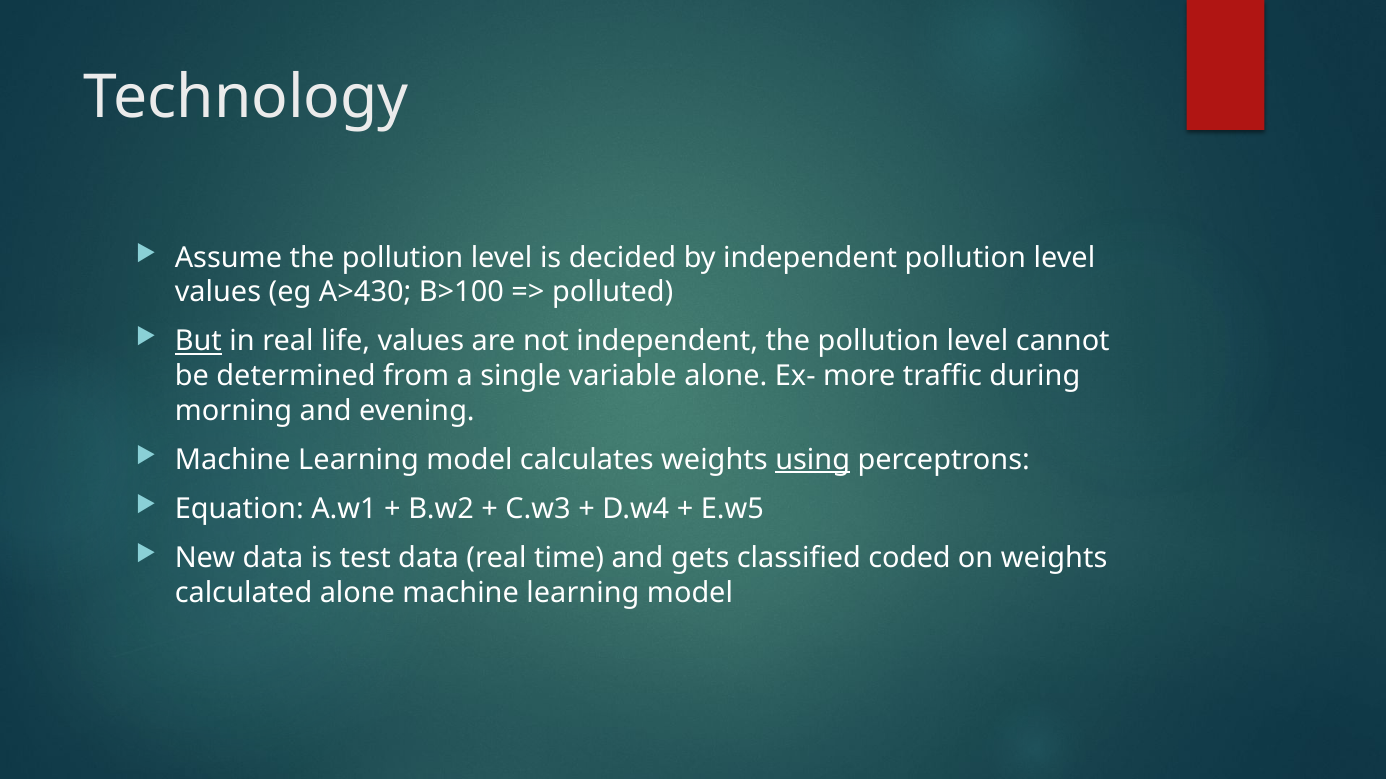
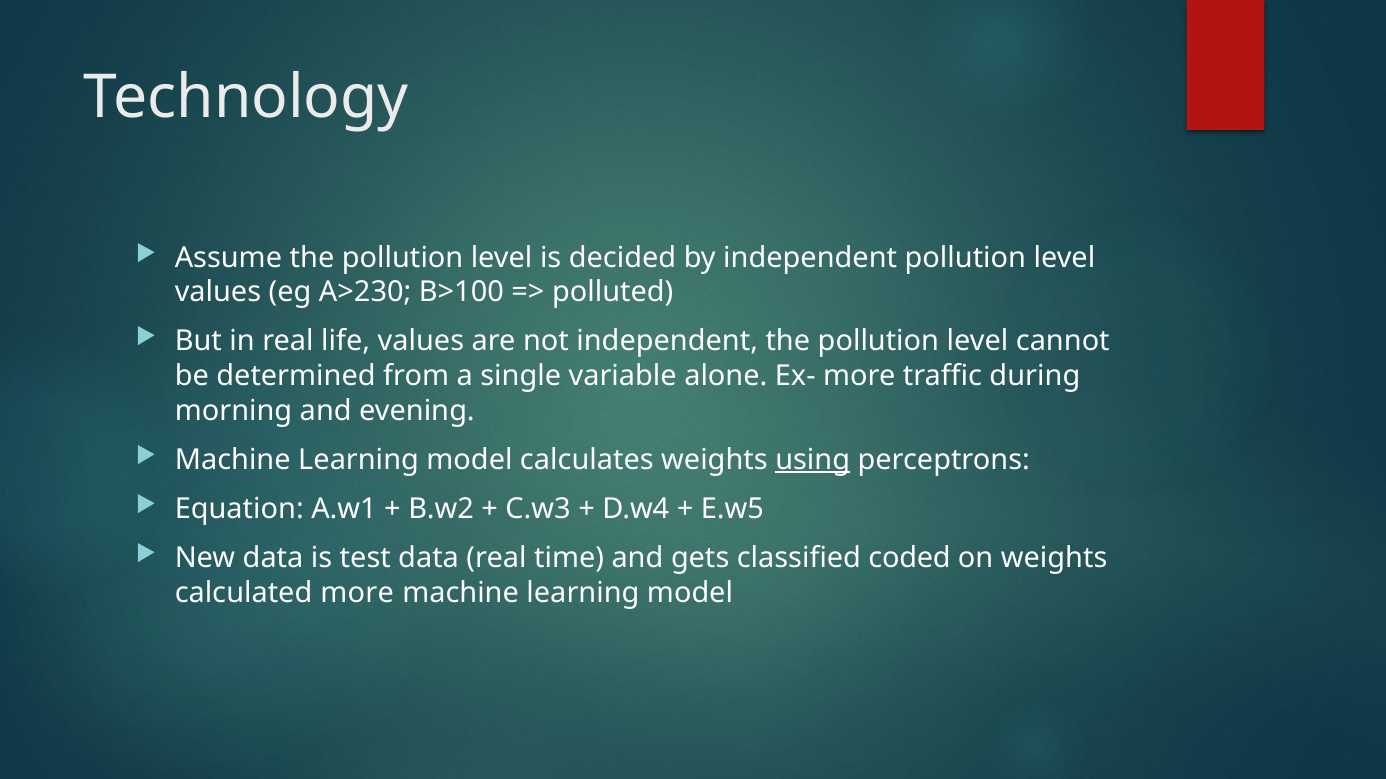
A>430: A>430 -> A>230
But underline: present -> none
calculated alone: alone -> more
